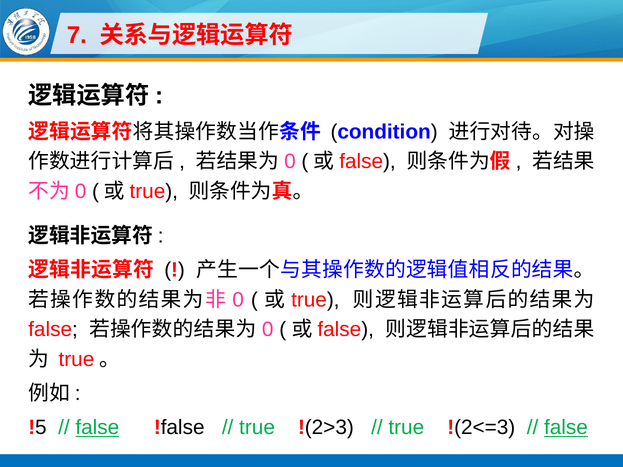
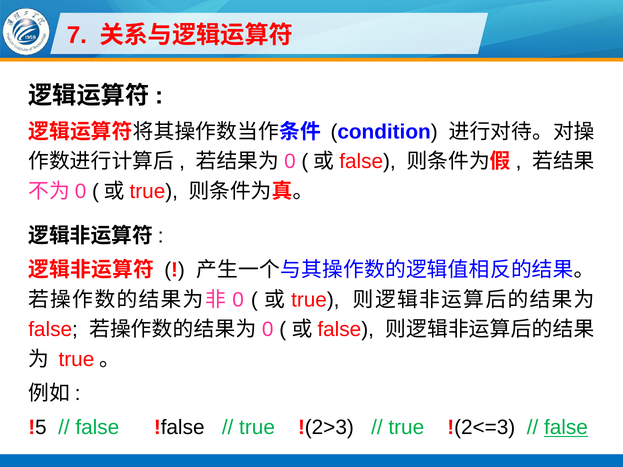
false at (97, 428) underline: present -> none
